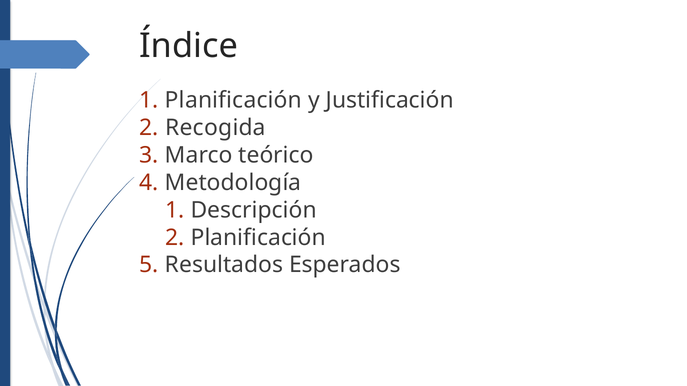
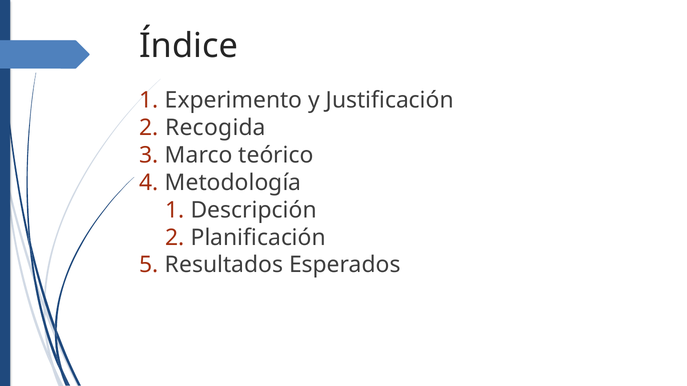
Planificación at (233, 100): Planificación -> Experimento
